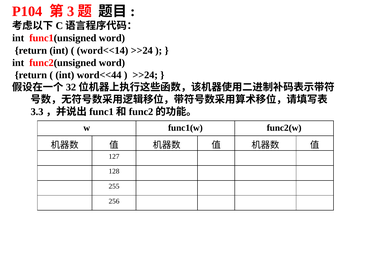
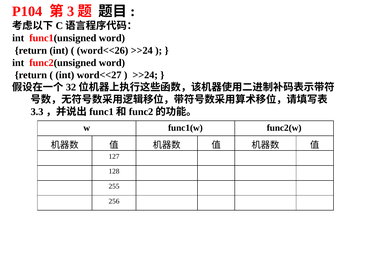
word<<14: word<<14 -> word<<26
word<<44: word<<44 -> word<<27
